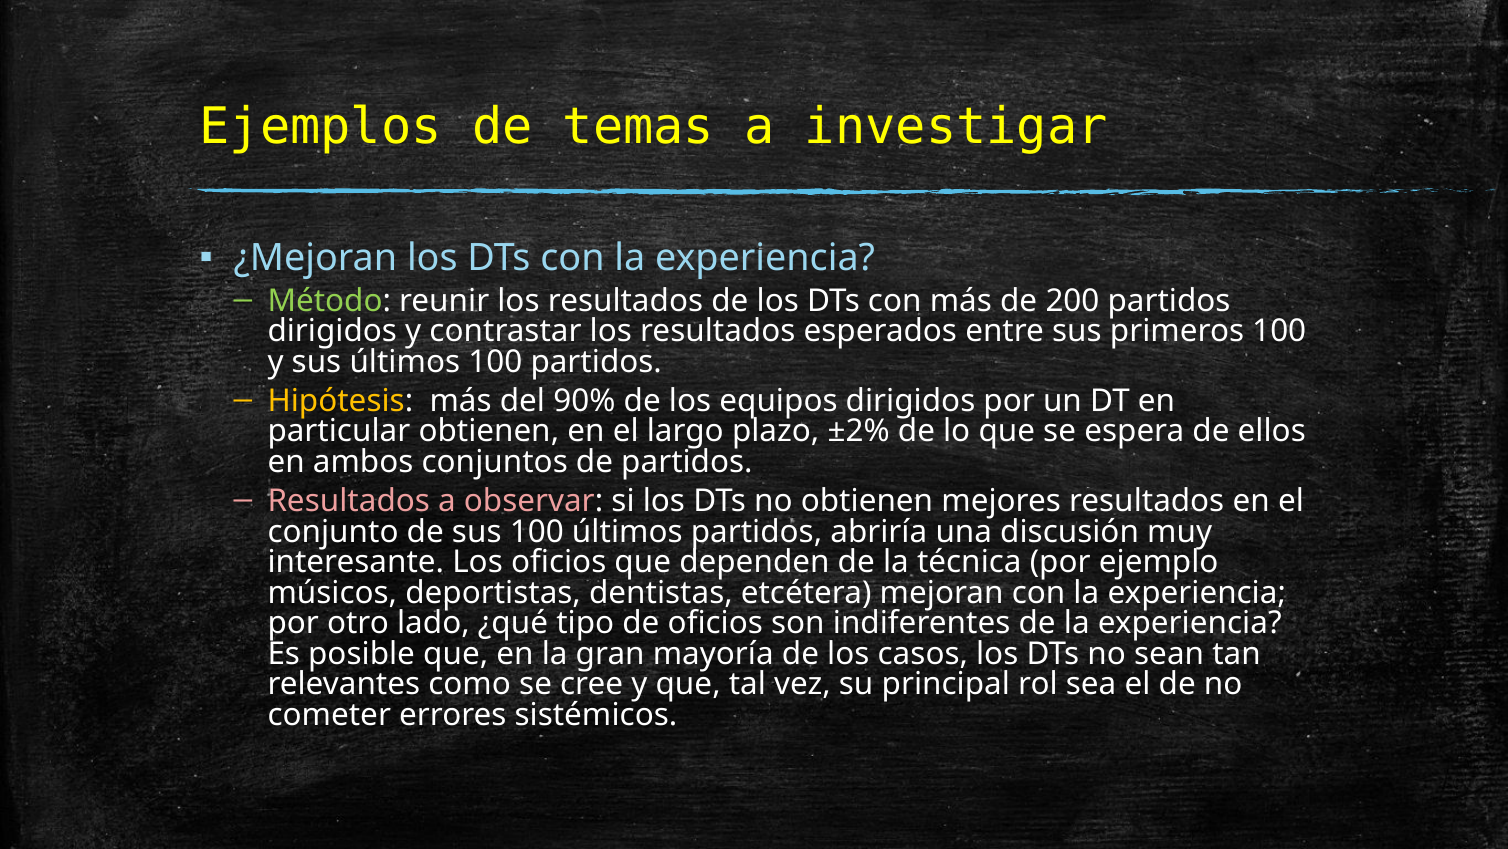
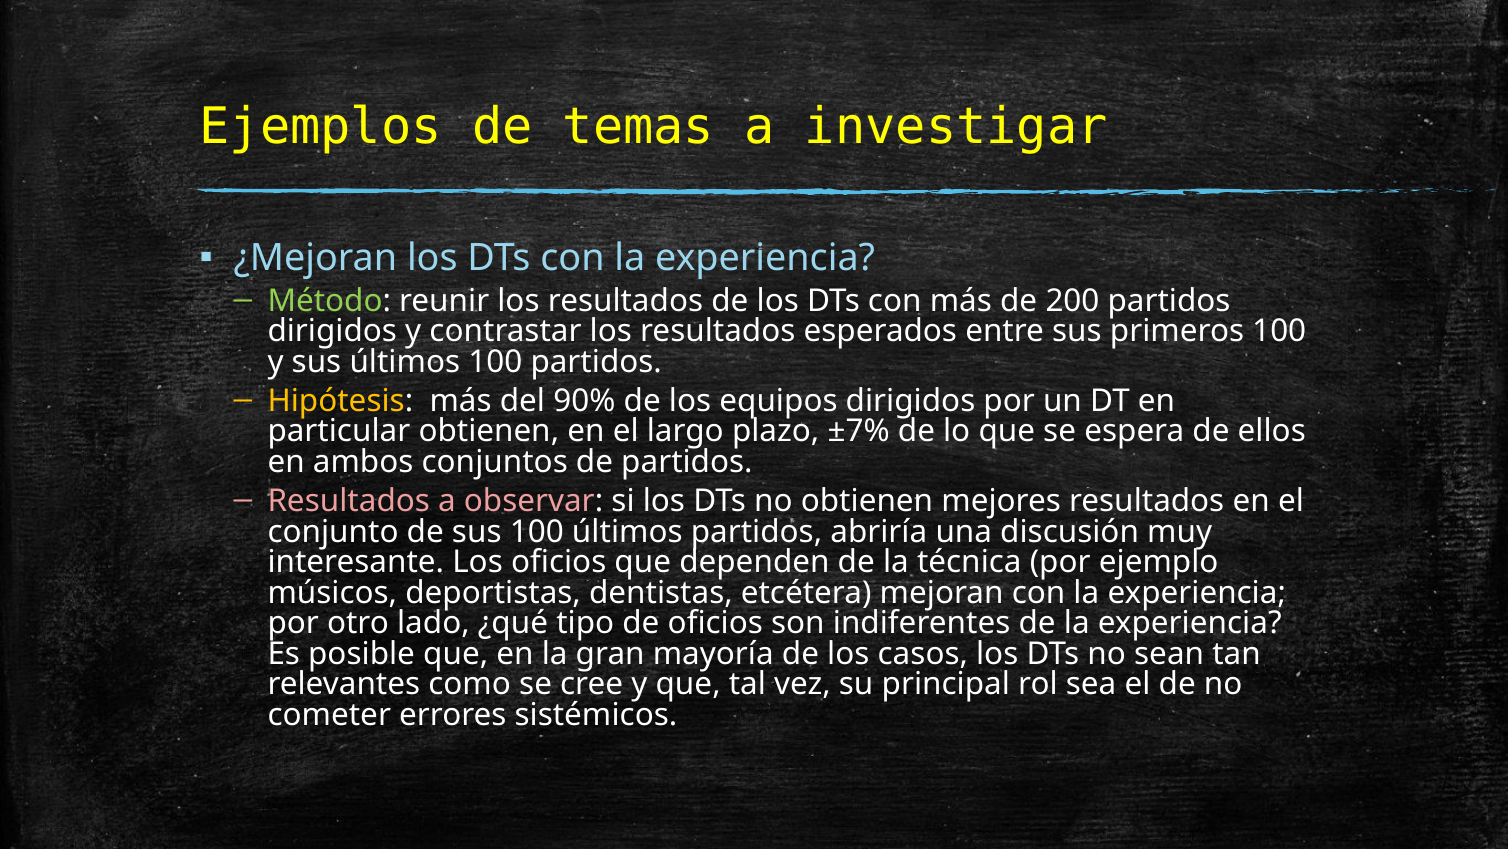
±2%: ±2% -> ±7%
